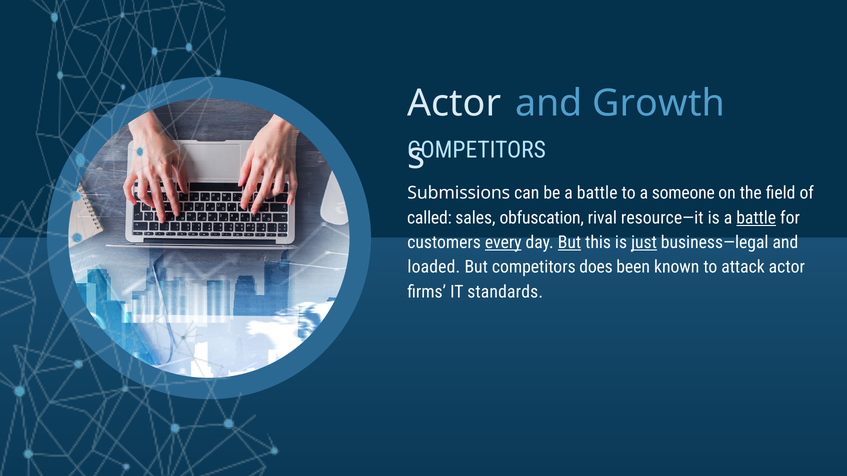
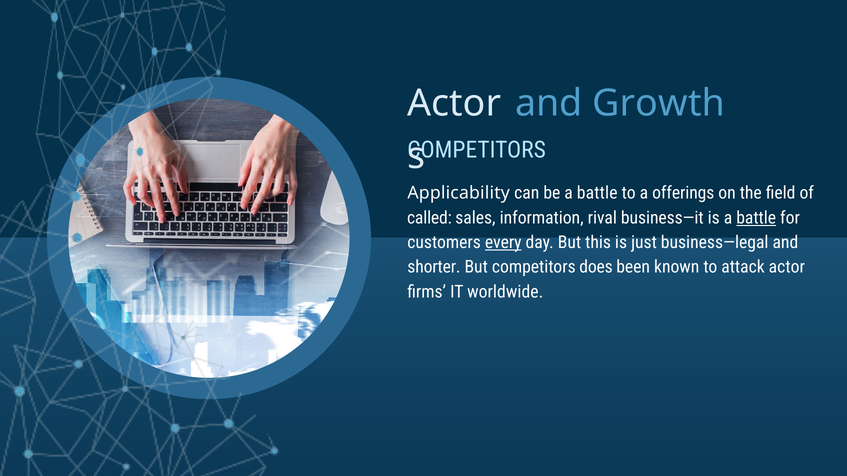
Submissions: Submissions -> Applicability
someone: someone -> offerings
obfuscation: obfuscation -> information
resource—it: resource—it -> business—it
But at (569, 243) underline: present -> none
just underline: present -> none
loaded: loaded -> shorter
standards: standards -> worldwide
